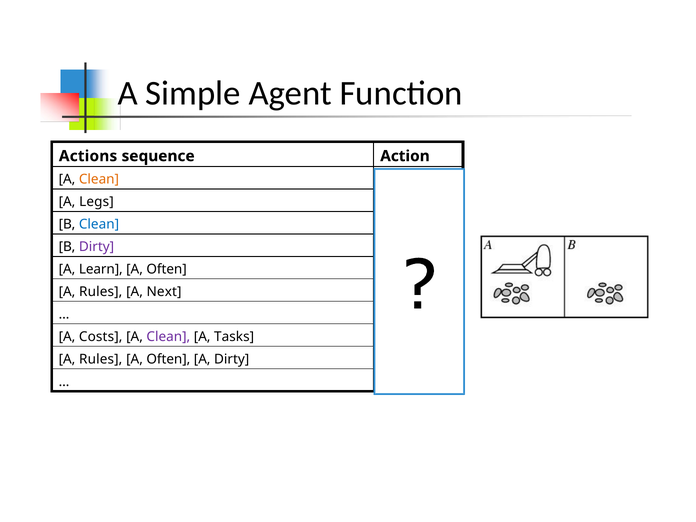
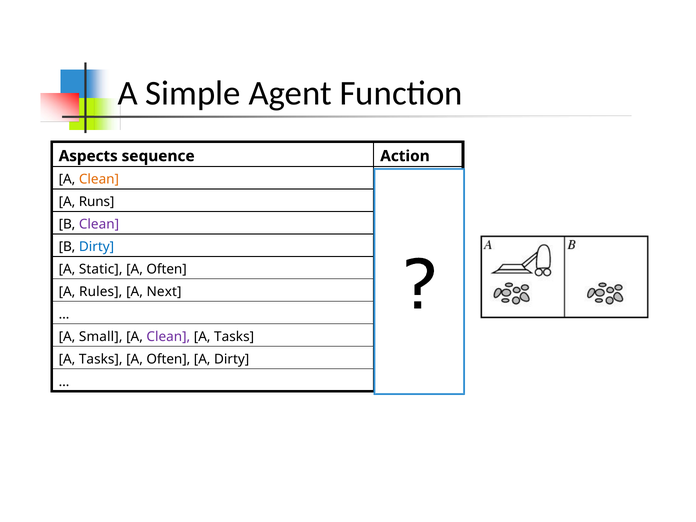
Actions: Actions -> Aspects
Legs: Legs -> Runs
Clean at (99, 224) colour: blue -> purple
Dirty at (97, 247) colour: purple -> blue
Learn: Learn -> Static
Costs: Costs -> Small
Rules at (101, 359): Rules -> Tasks
